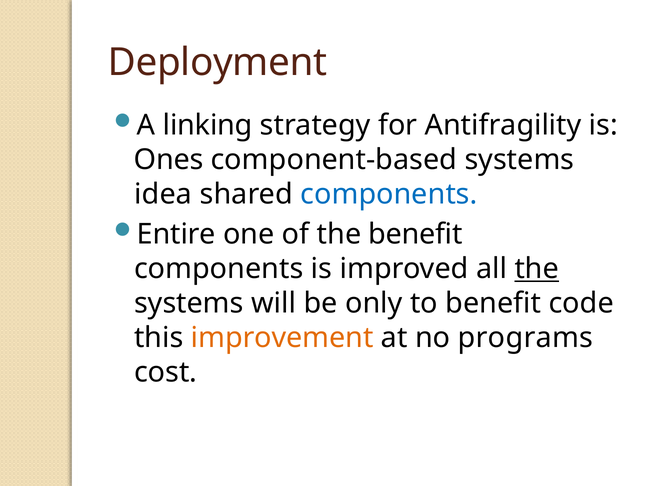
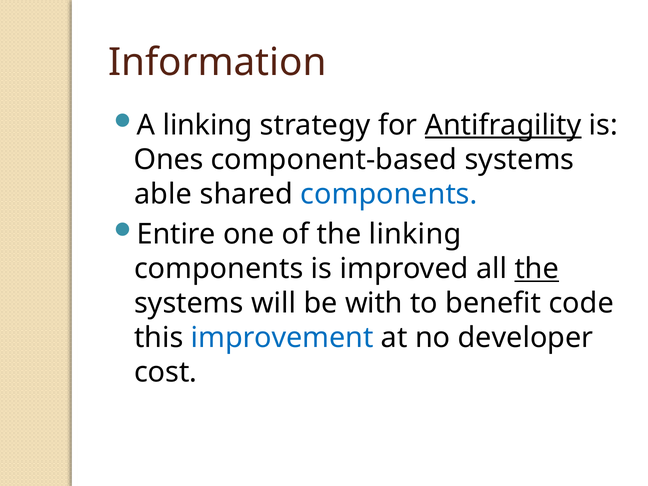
Deployment: Deployment -> Information
Antifragility underline: none -> present
idea: idea -> able
the benefit: benefit -> linking
only: only -> with
improvement colour: orange -> blue
programs: programs -> developer
